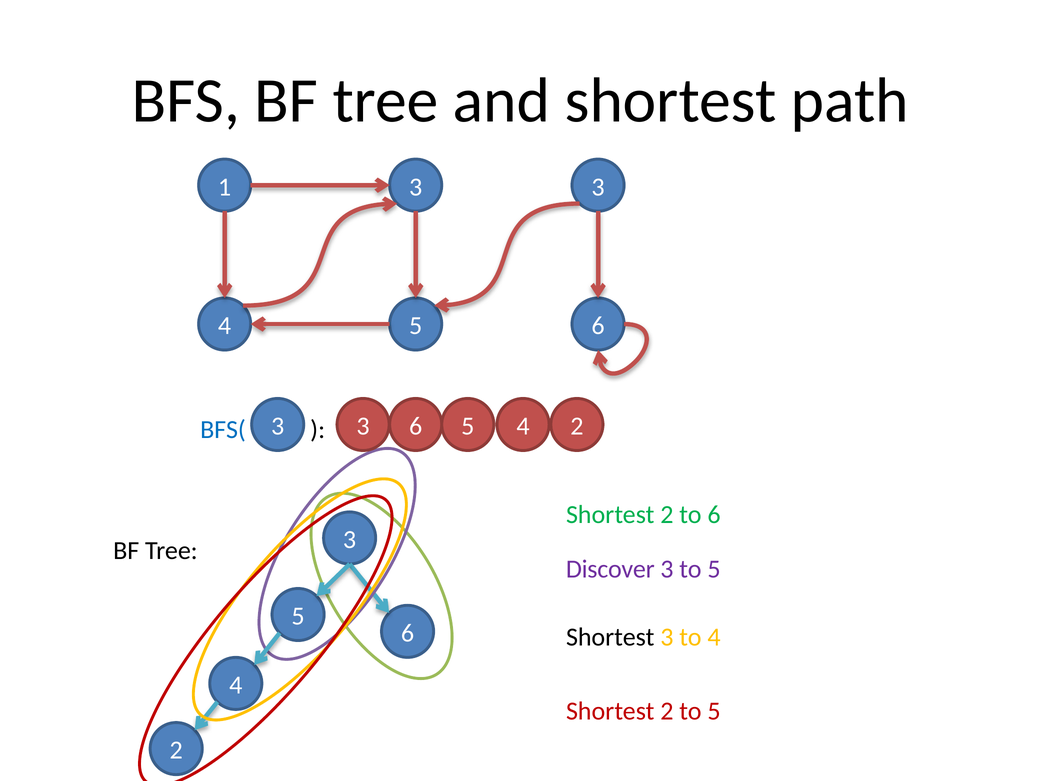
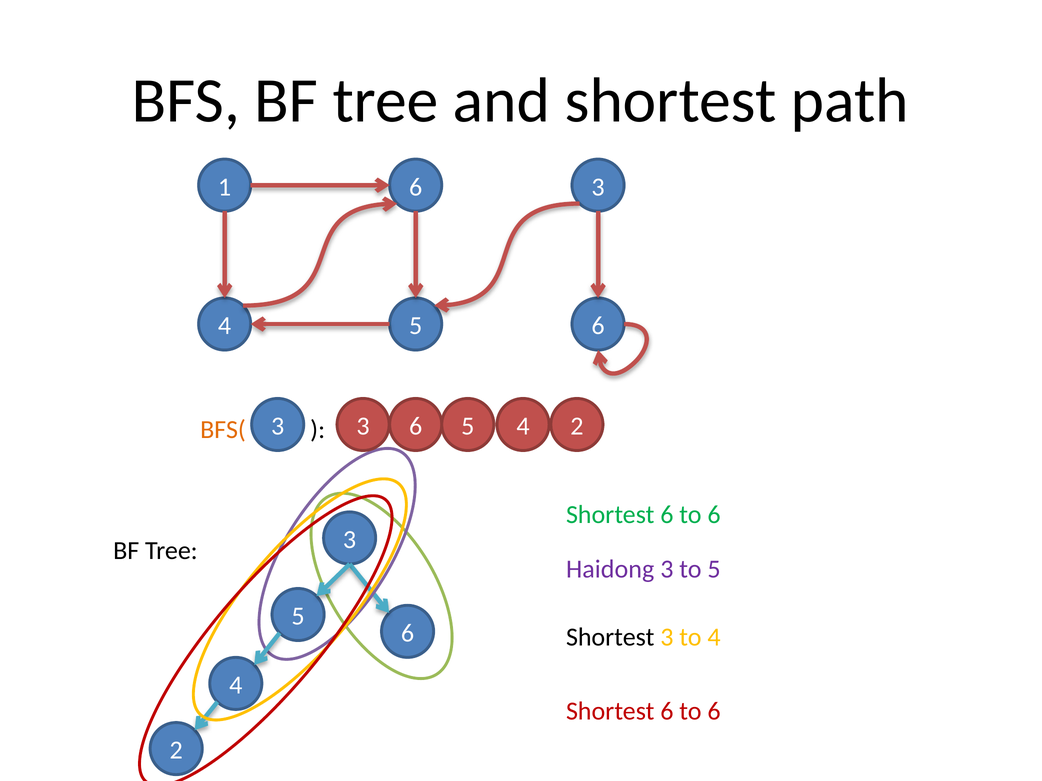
1 3: 3 -> 6
BFS( colour: blue -> orange
2 at (667, 515): 2 -> 6
Discover: Discover -> Haidong
2 at (667, 712): 2 -> 6
5 at (714, 712): 5 -> 6
